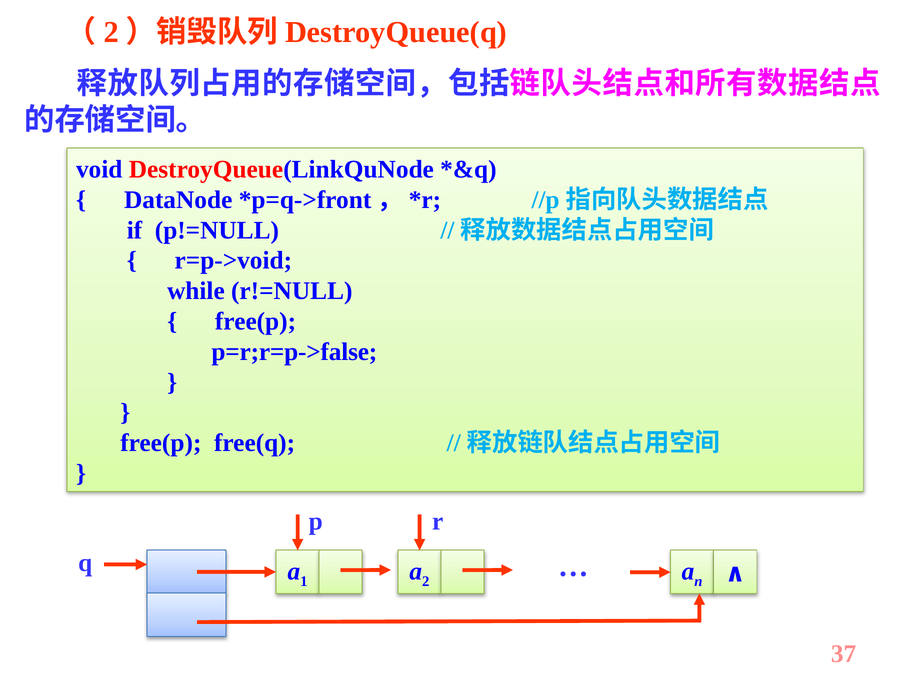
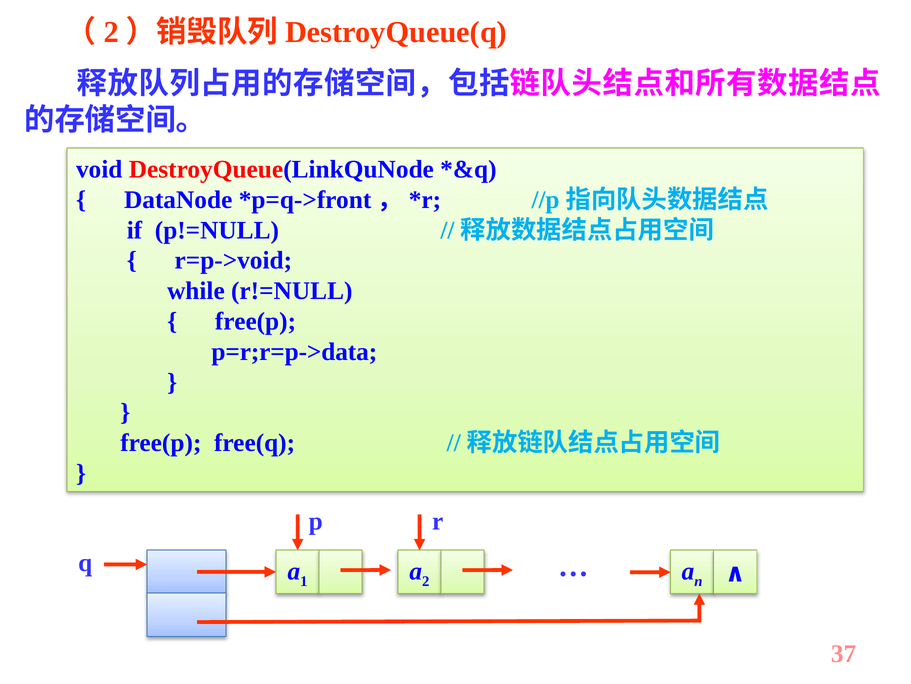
p=r;r=p->false: p=r;r=p->false -> p=r;r=p->data
